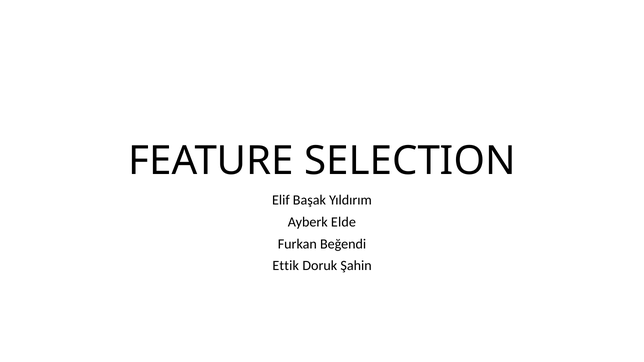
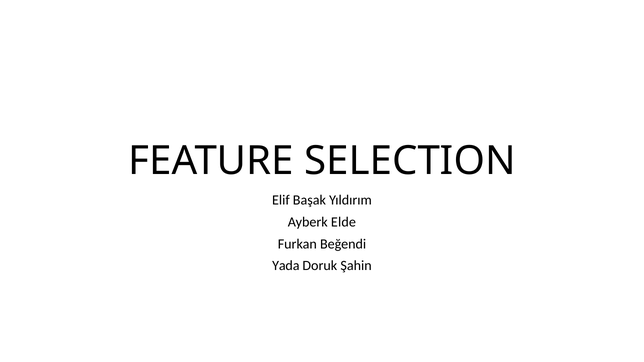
Ettik: Ettik -> Yada
